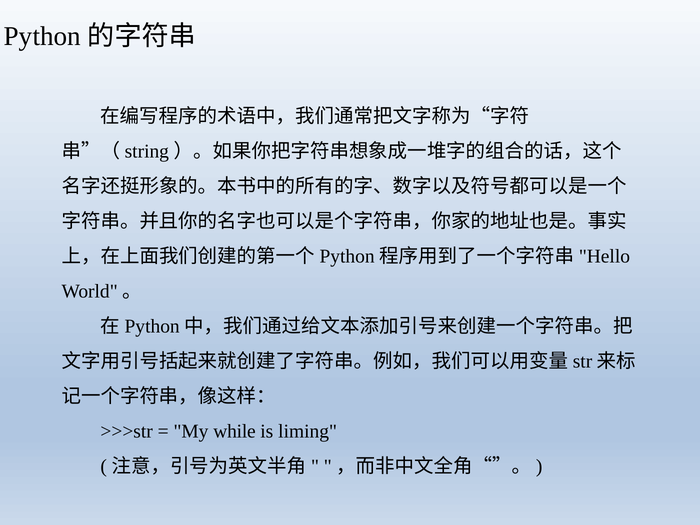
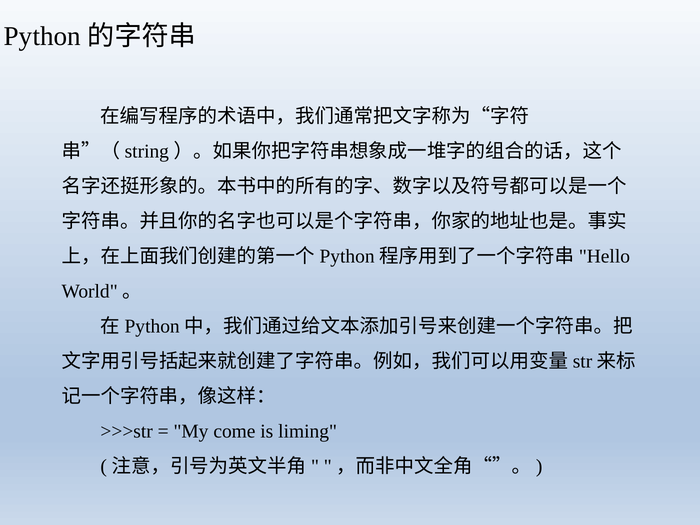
while: while -> come
